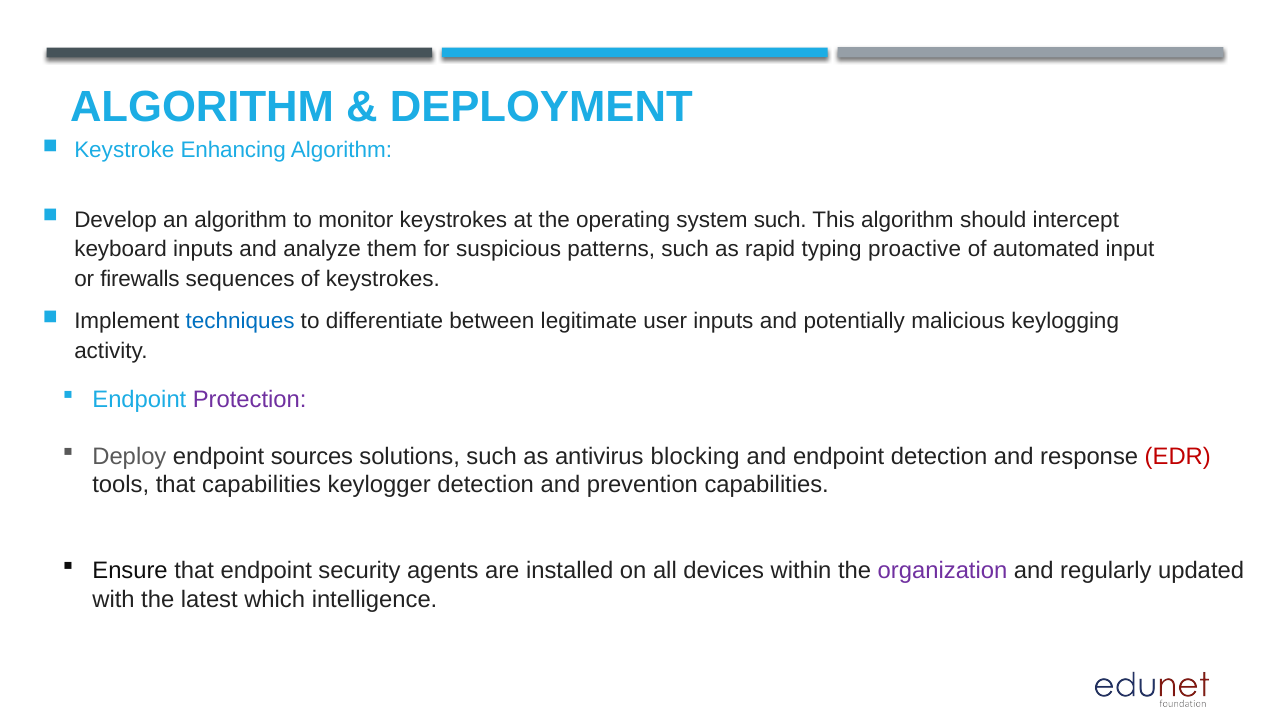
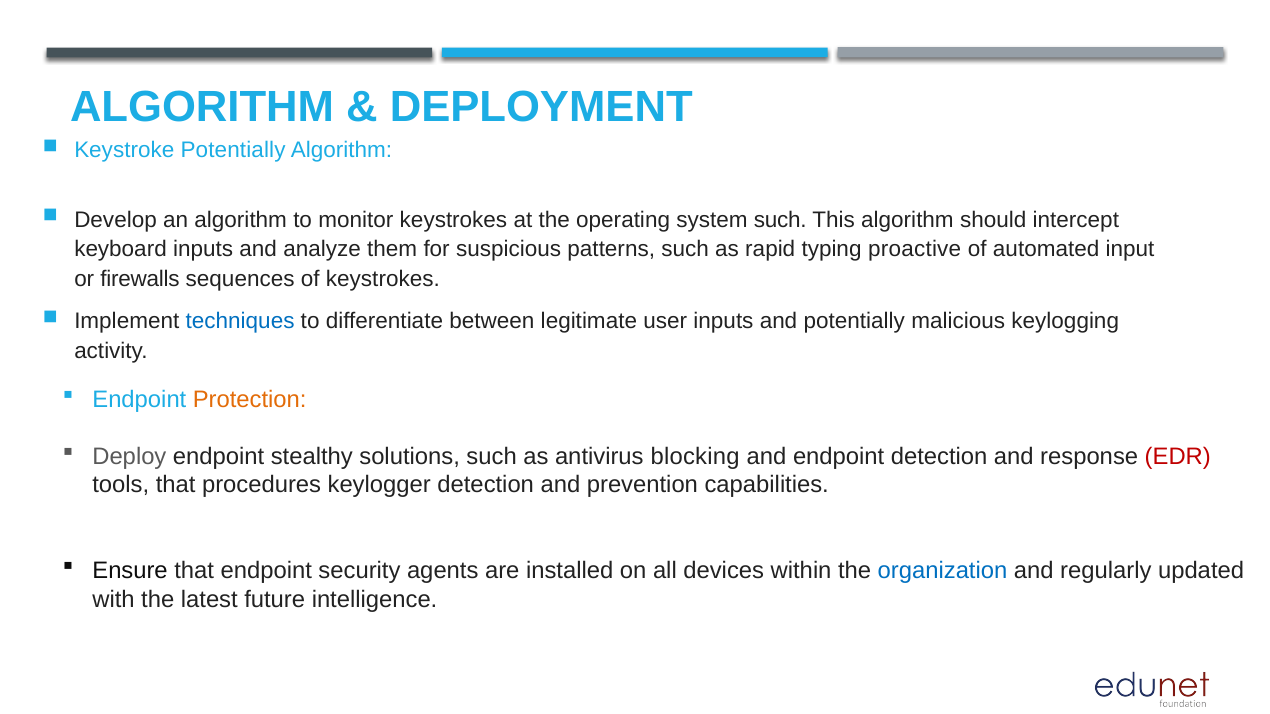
Keystroke Enhancing: Enhancing -> Potentially
Protection colour: purple -> orange
sources: sources -> stealthy
that capabilities: capabilities -> procedures
organization colour: purple -> blue
which: which -> future
